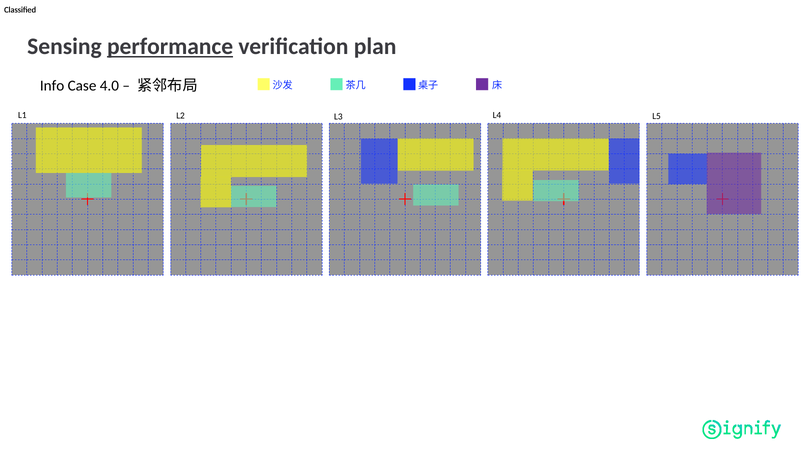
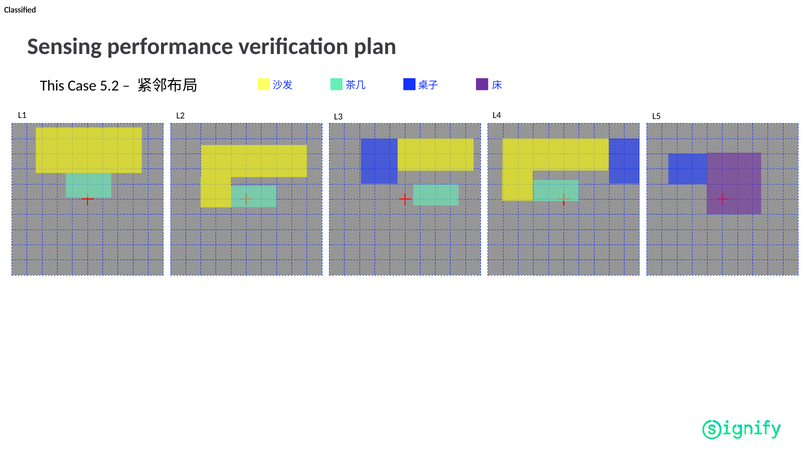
performance underline: present -> none
Info: Info -> This
4.0: 4.0 -> 5.2
